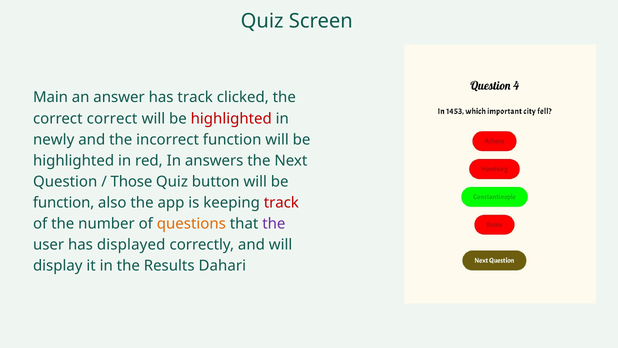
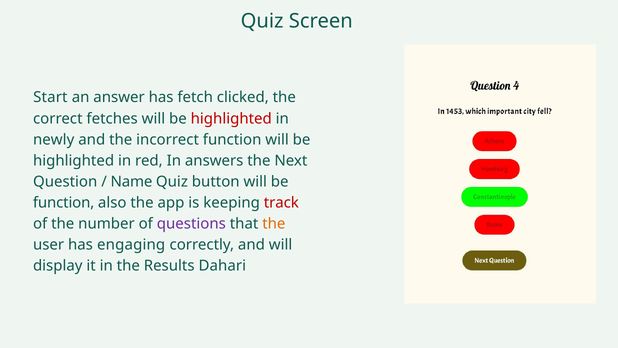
Main: Main -> Start
has track: track -> fetch
correct correct: correct -> fetches
Those: Those -> Name
questions colour: orange -> purple
the at (274, 224) colour: purple -> orange
displayed: displayed -> engaging
